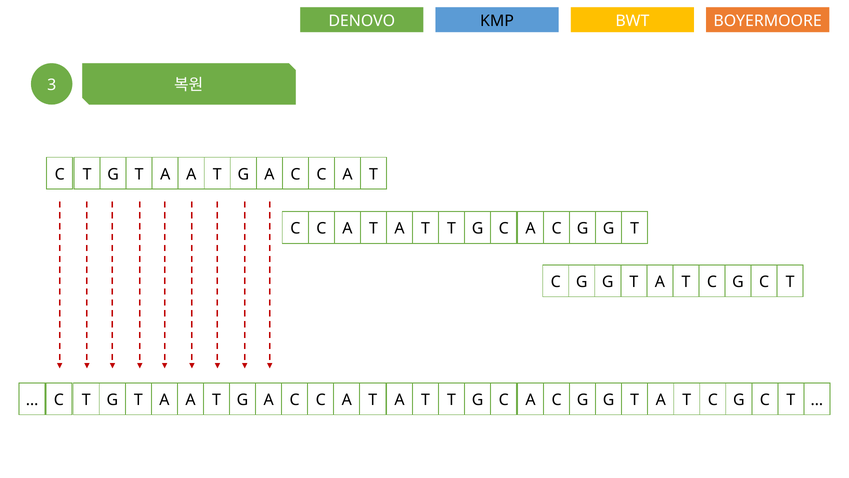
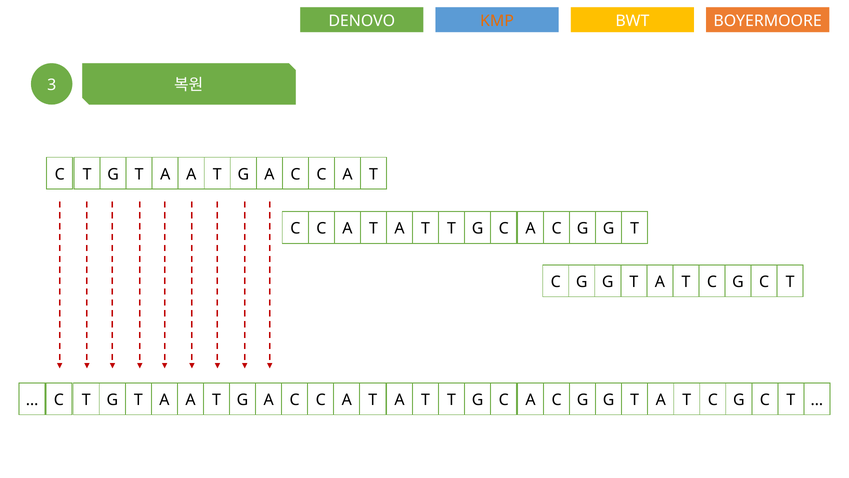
KMP colour: black -> orange
